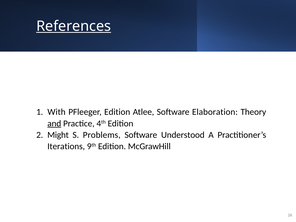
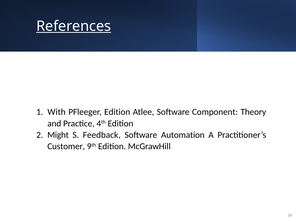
Elaboration: Elaboration -> Component
and underline: present -> none
Problems: Problems -> Feedback
Understood: Understood -> Automation
Iterations: Iterations -> Customer
